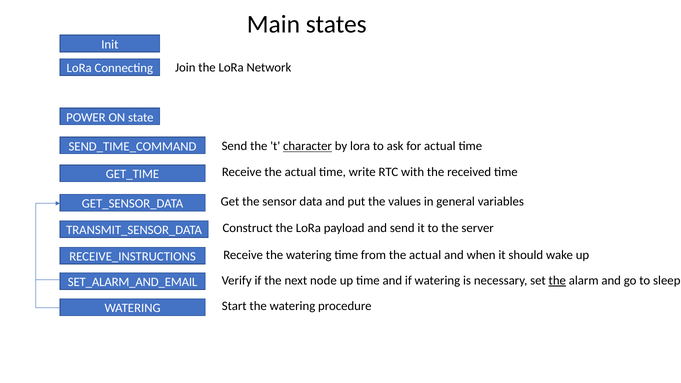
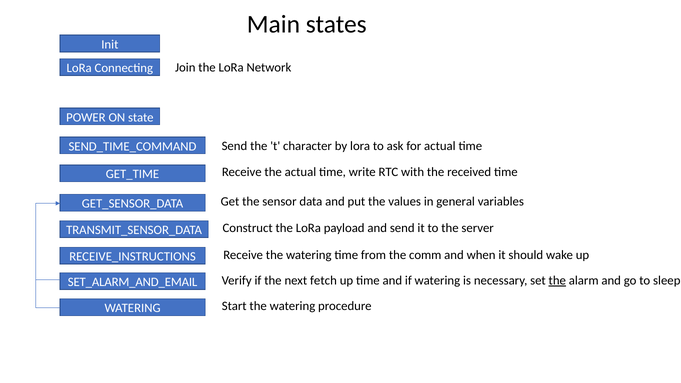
character underline: present -> none
from the actual: actual -> comm
node: node -> fetch
